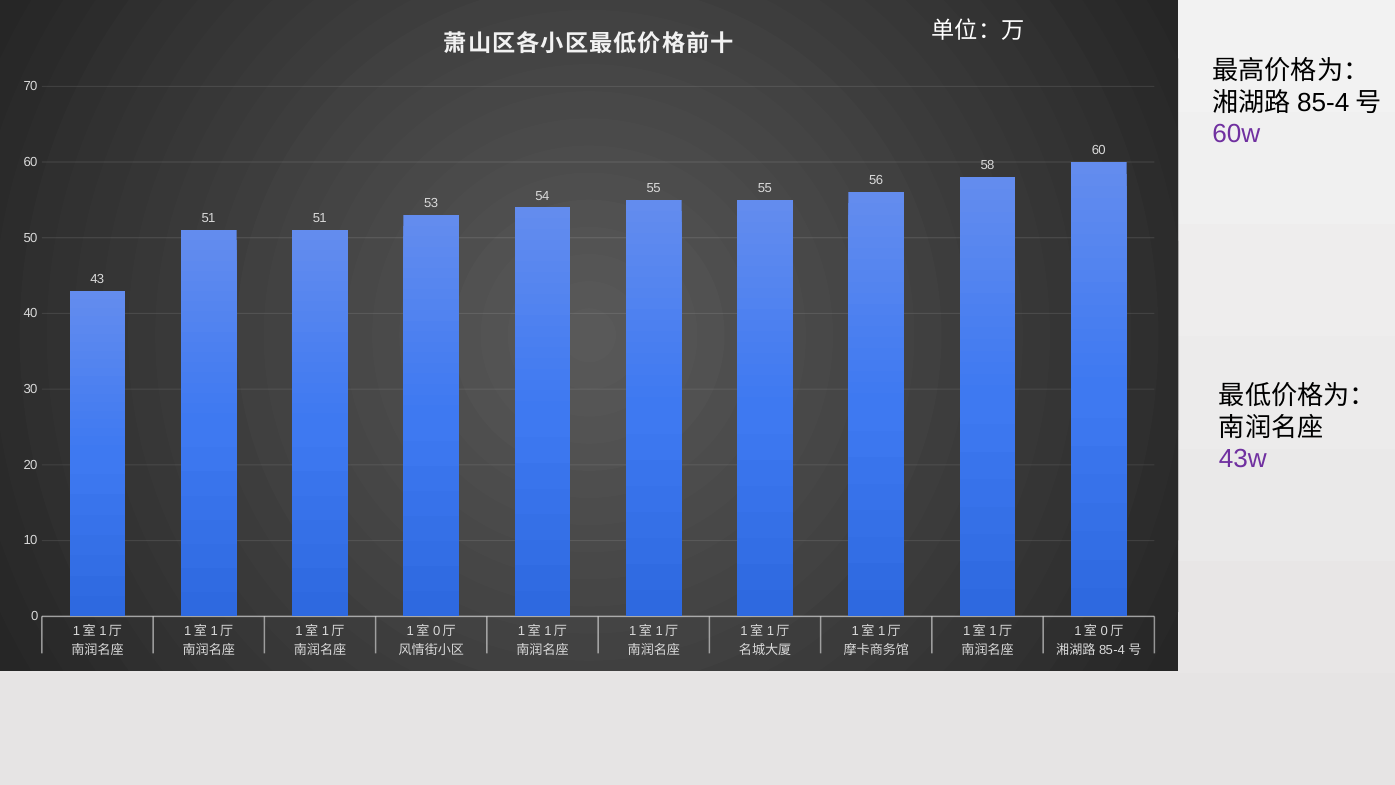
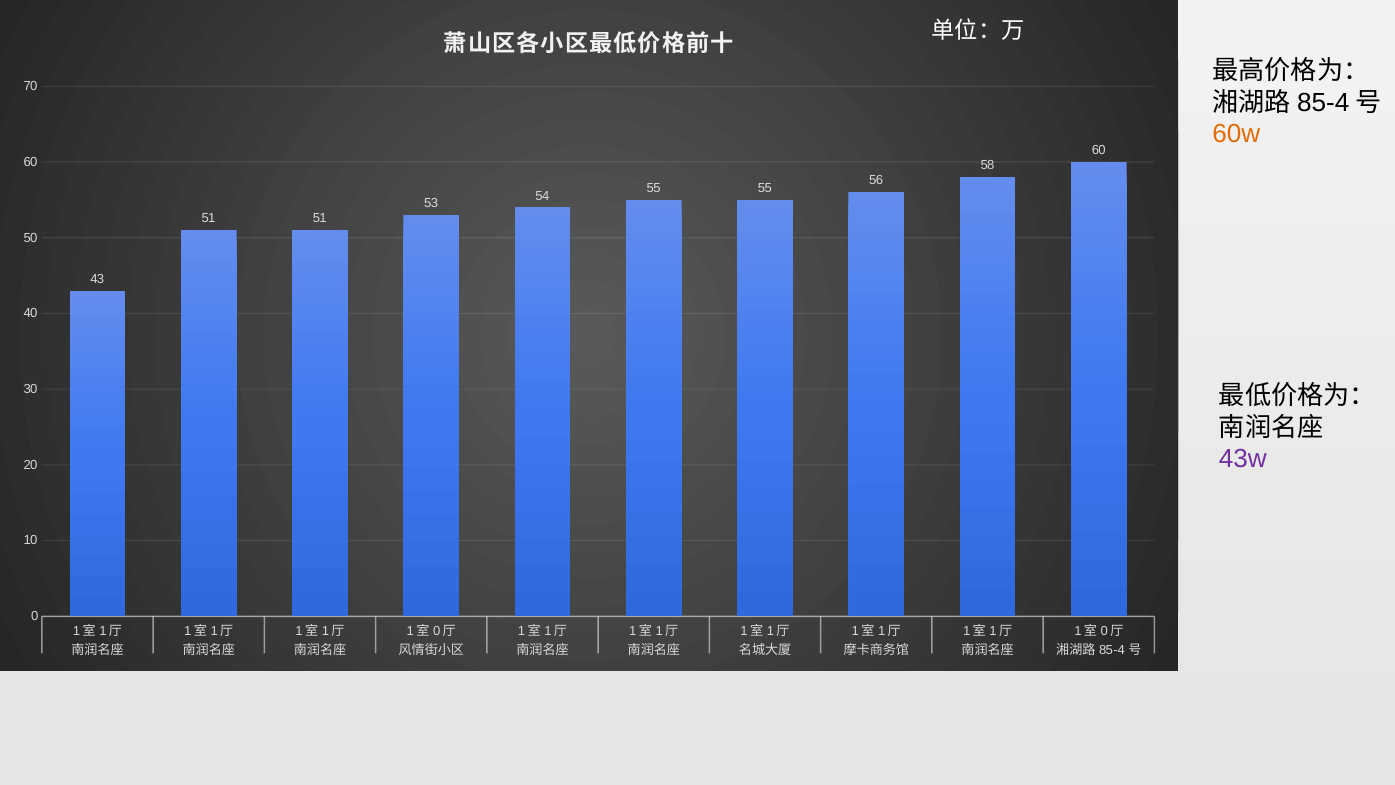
60w colour: purple -> orange
